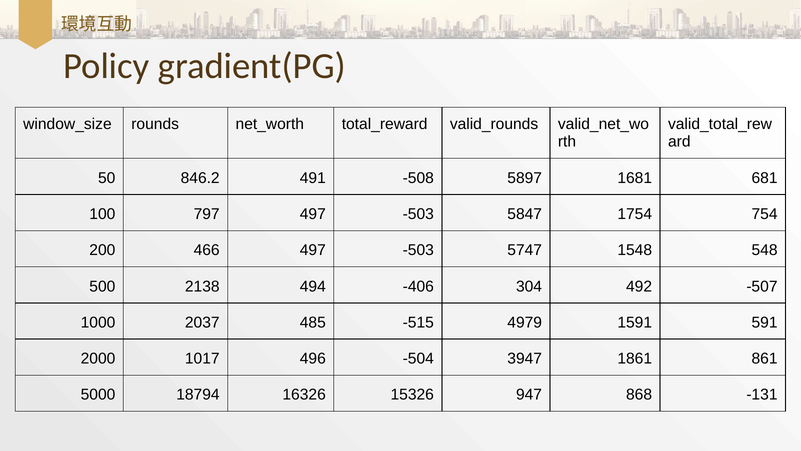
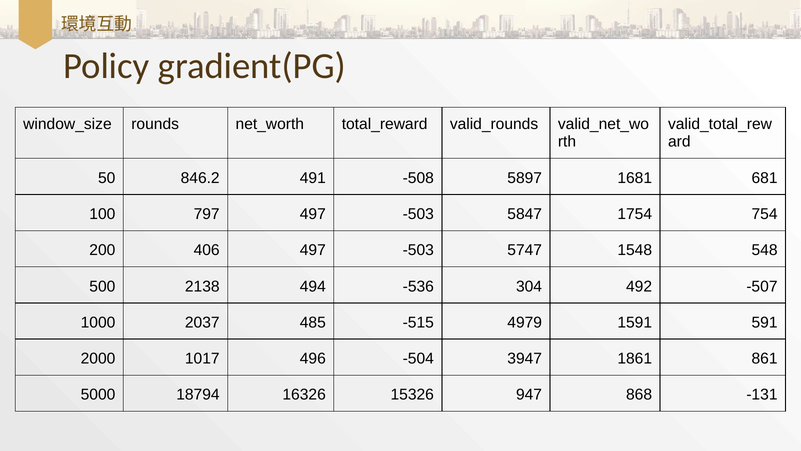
466: 466 -> 406
-406: -406 -> -536
